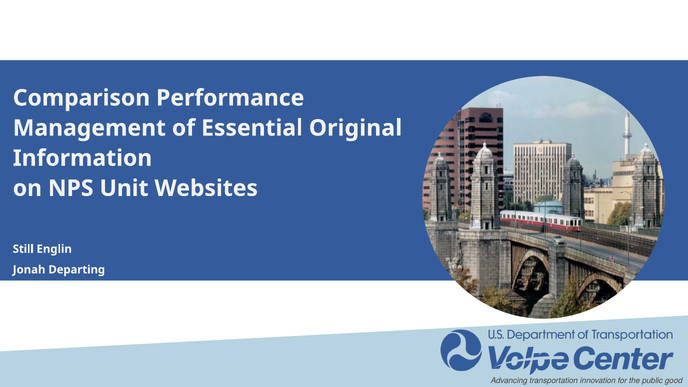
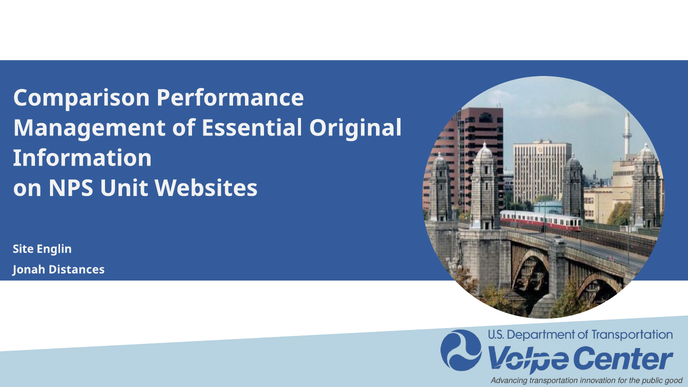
Still: Still -> Site
Departing: Departing -> Distances
